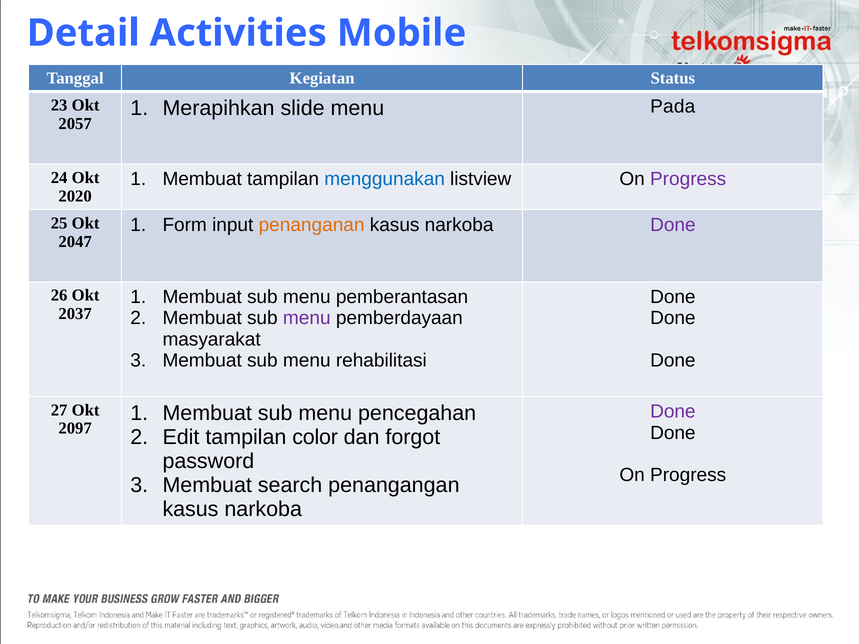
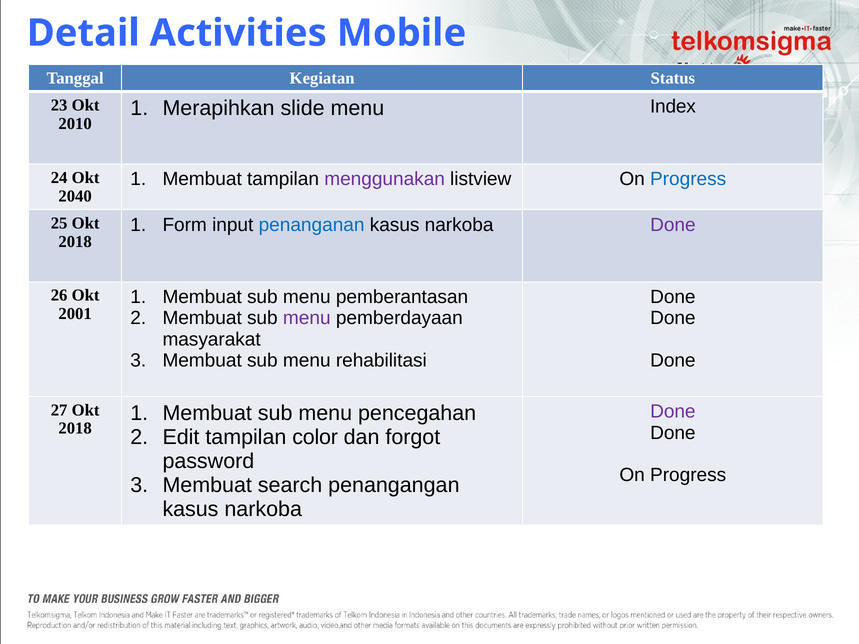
Pada: Pada -> Index
2057: 2057 -> 2010
menggunakan colour: blue -> purple
Progress at (688, 179) colour: purple -> blue
2020: 2020 -> 2040
penanganan colour: orange -> blue
2047 at (75, 242): 2047 -> 2018
2037: 2037 -> 2001
2097 at (75, 429): 2097 -> 2018
